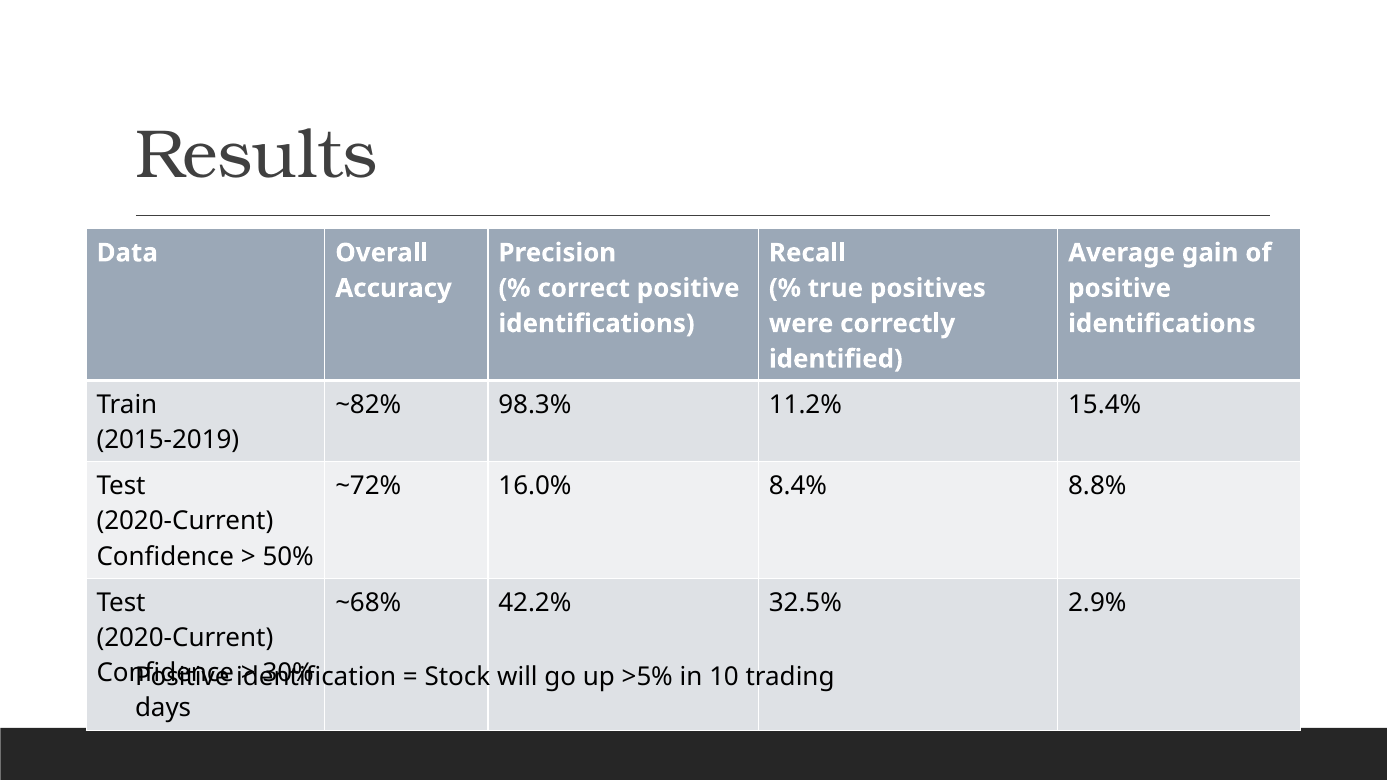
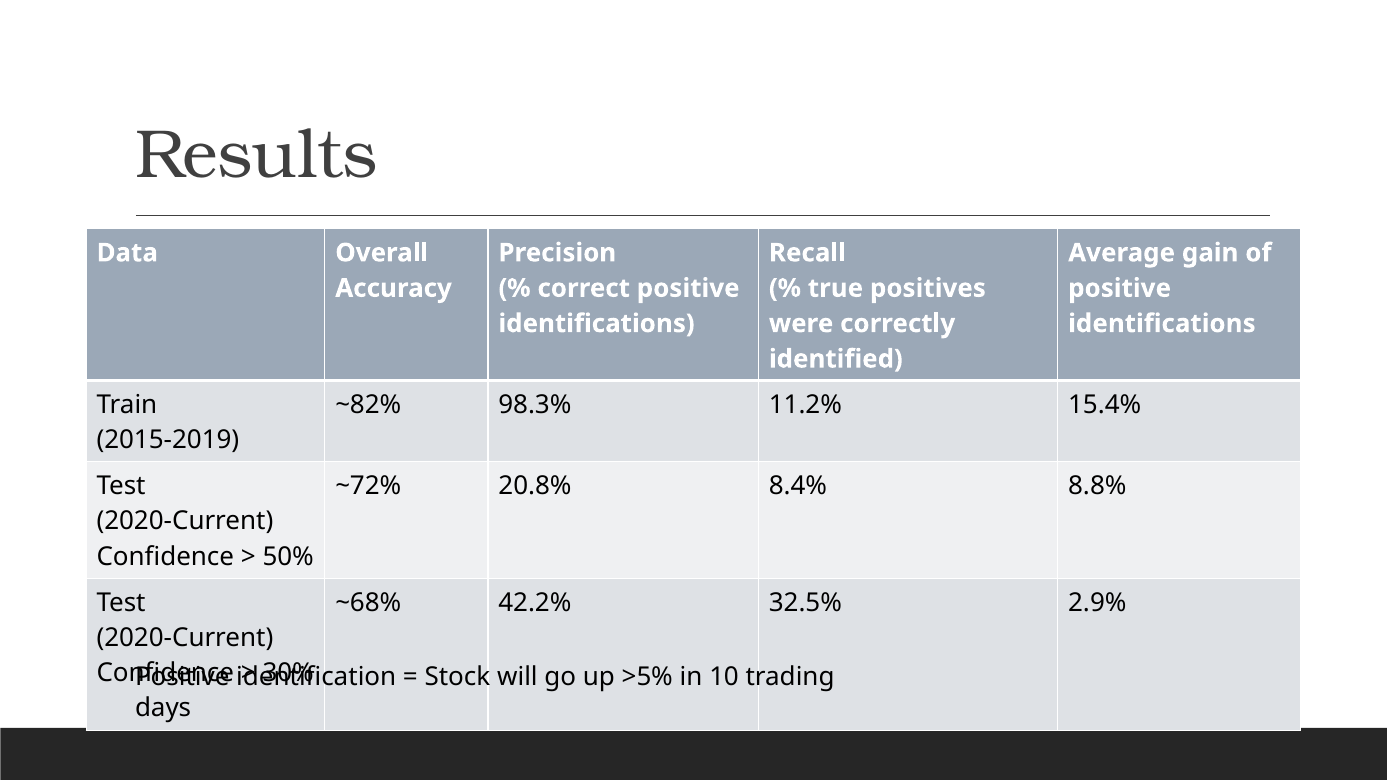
16.0%: 16.0% -> 20.8%
